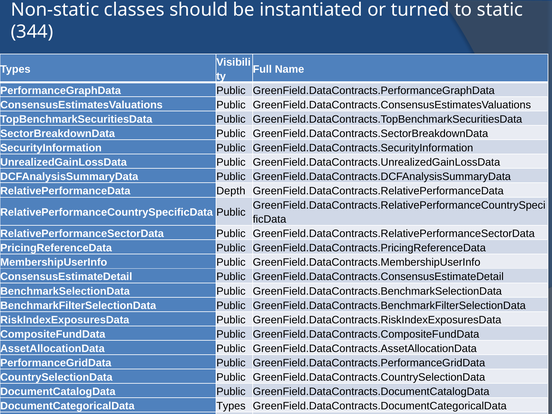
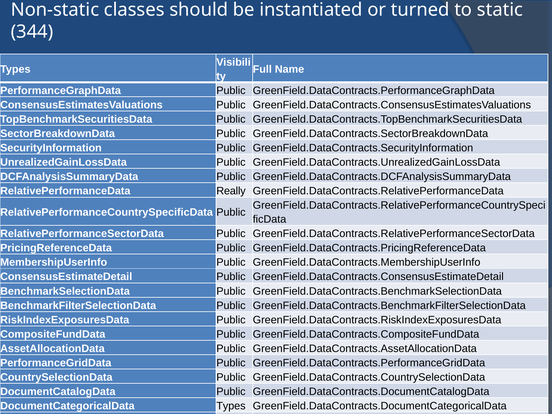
Depth: Depth -> Really
